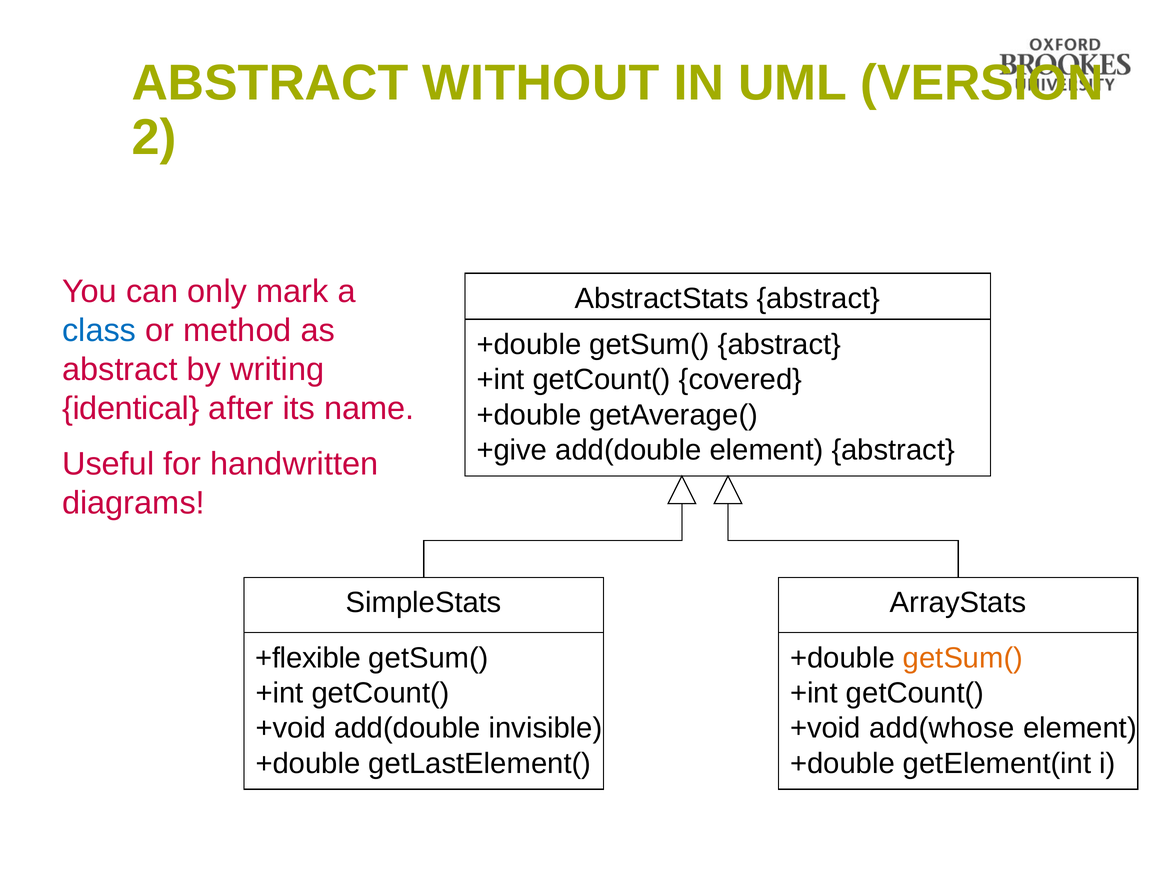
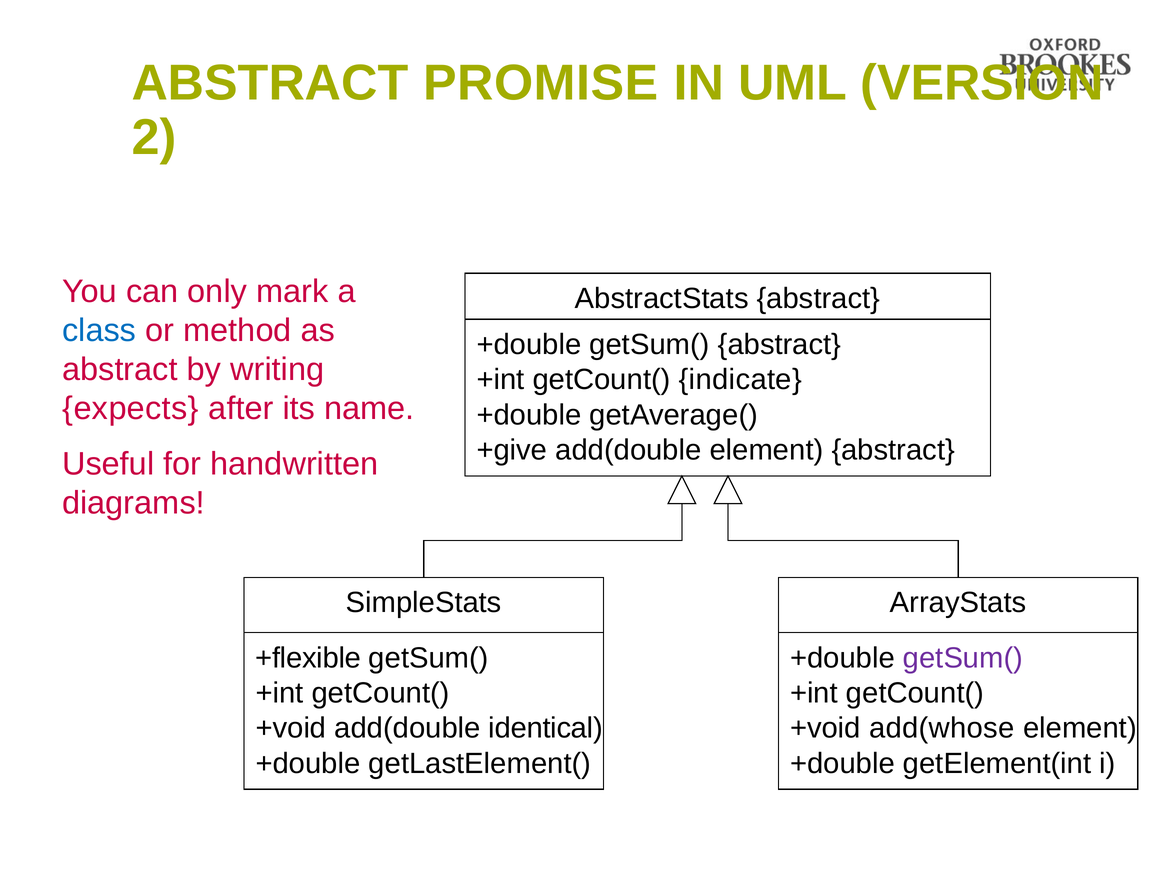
WITHOUT: WITHOUT -> PROMISE
covered: covered -> indicate
identical: identical -> expects
getSum( at (963, 658) colour: orange -> purple
invisible: invisible -> identical
